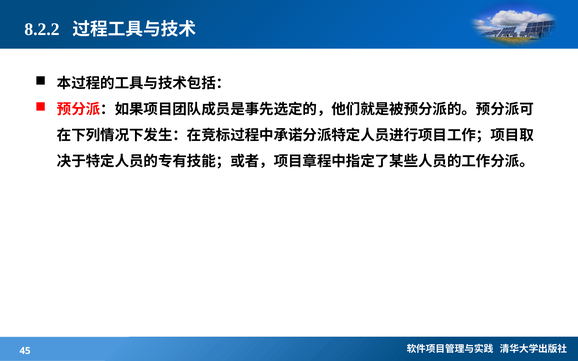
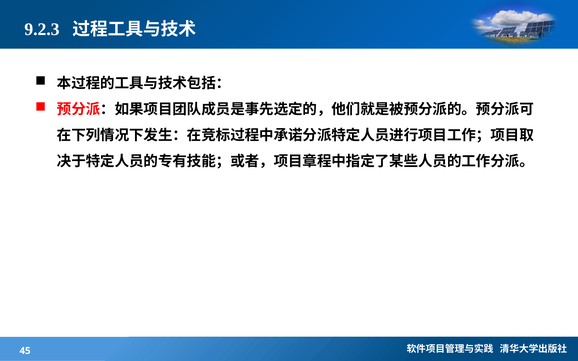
8.2.2: 8.2.2 -> 9.2.3
